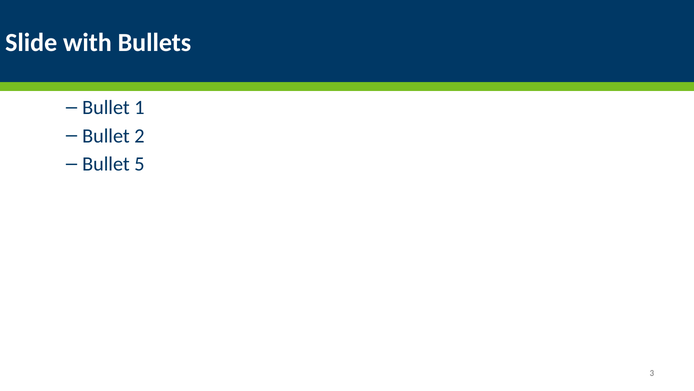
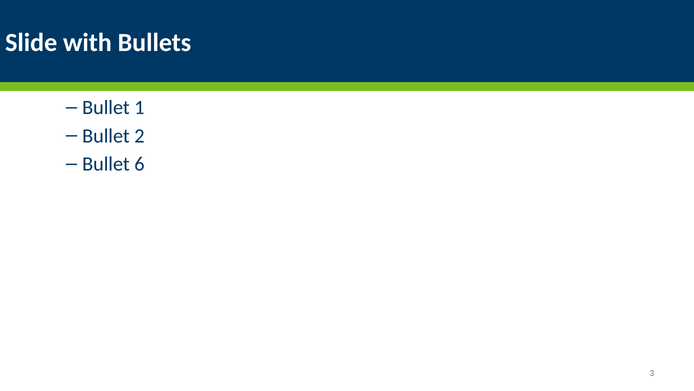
5: 5 -> 6
